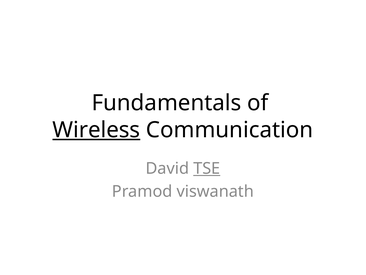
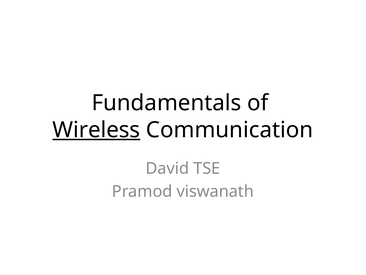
TSE underline: present -> none
